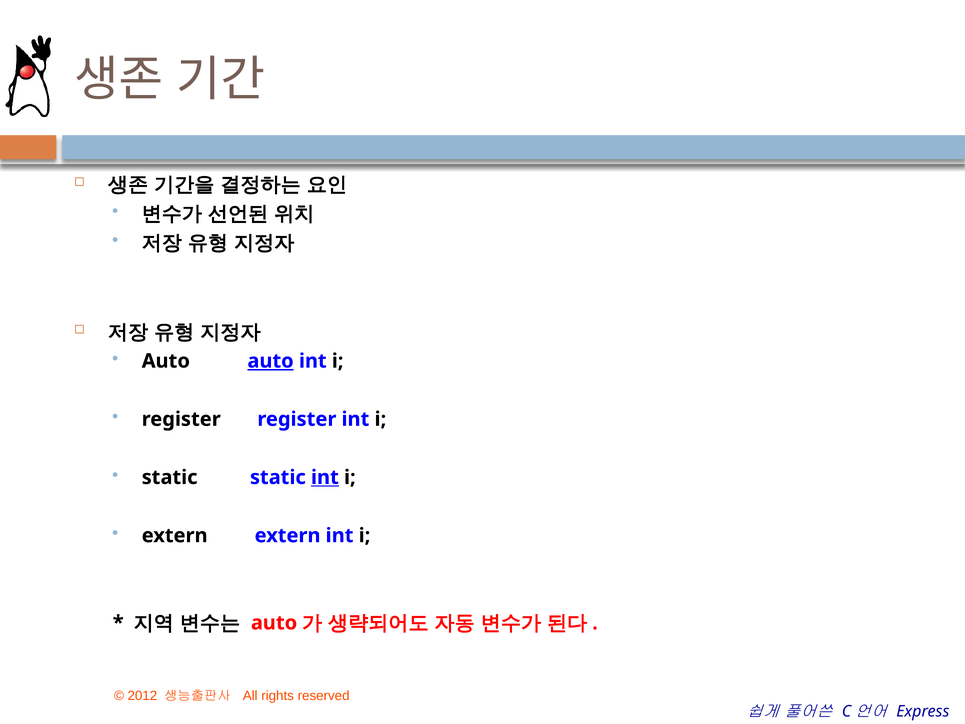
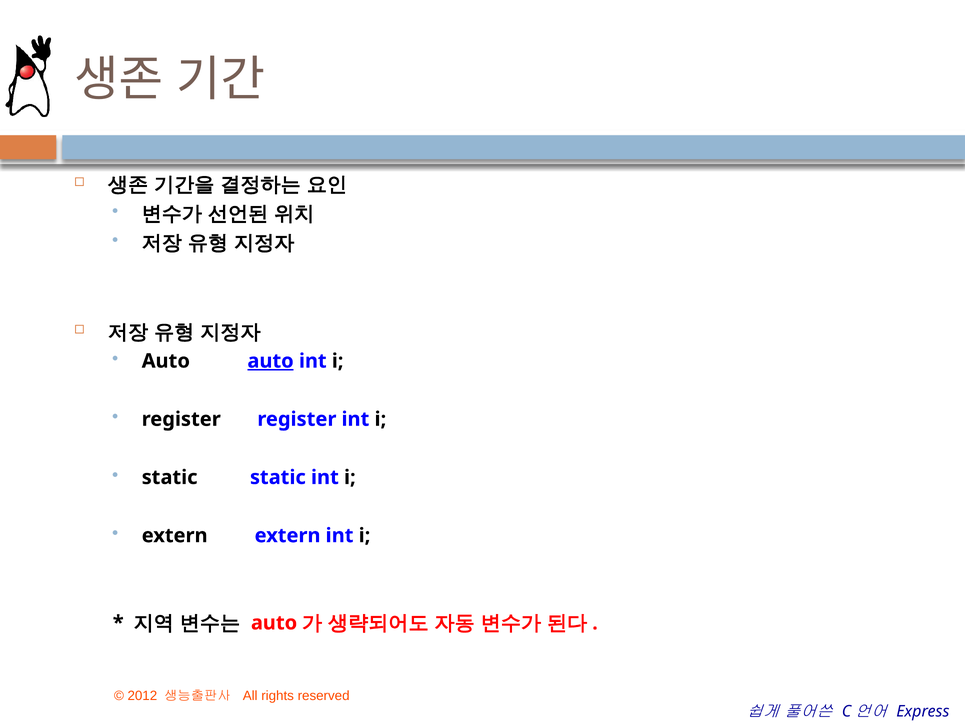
int at (325, 477) underline: present -> none
